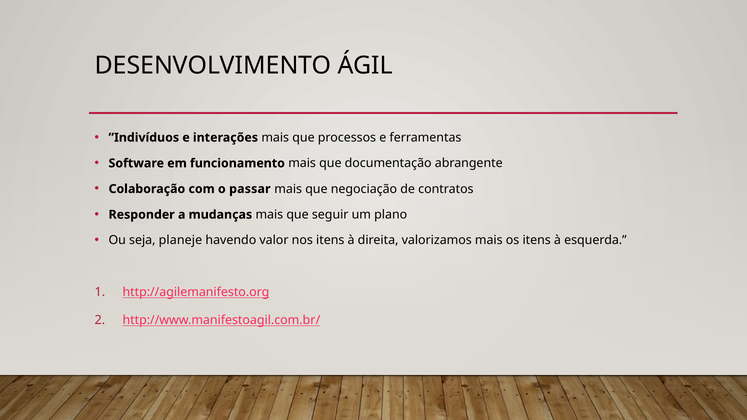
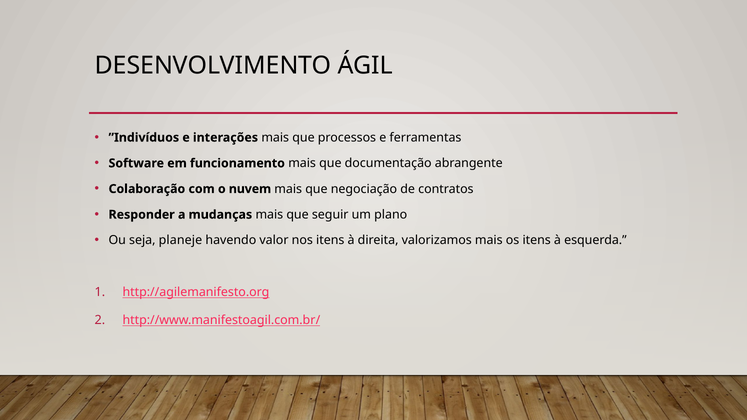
passar: passar -> nuvem
